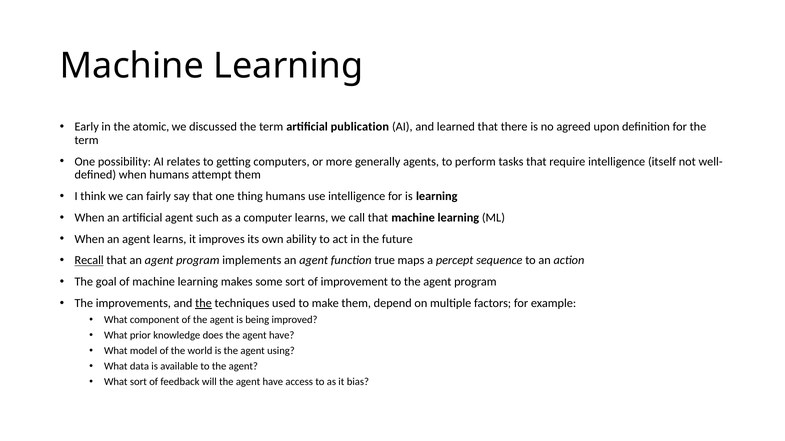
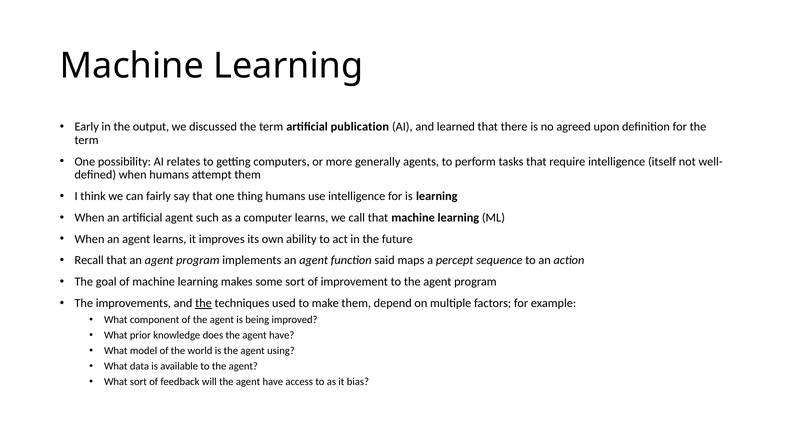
atomic: atomic -> output
Recall underline: present -> none
true: true -> said
